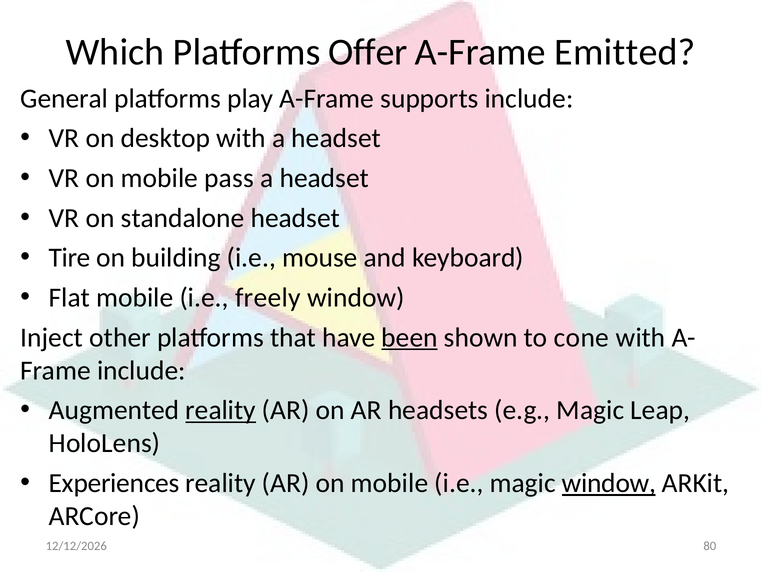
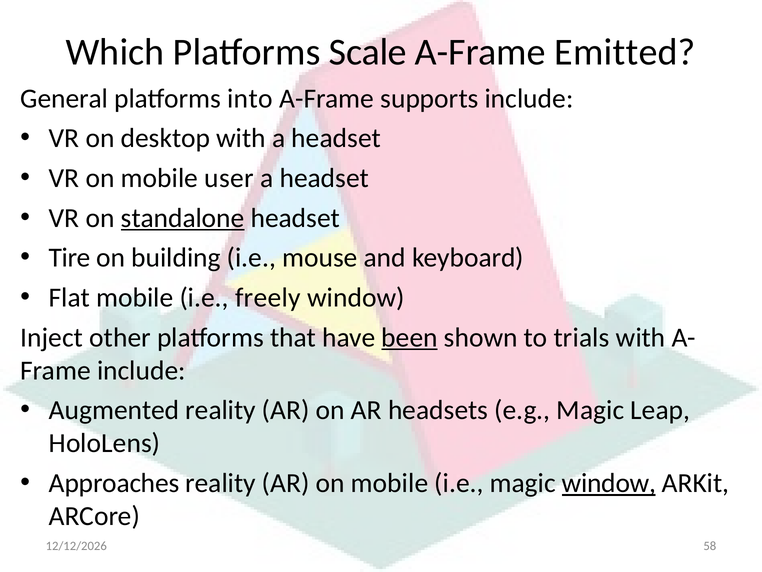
Offer: Offer -> Scale
play: play -> into
pass: pass -> user
standalone underline: none -> present
cone: cone -> trials
reality at (221, 410) underline: present -> none
Experiences: Experiences -> Approaches
80: 80 -> 58
